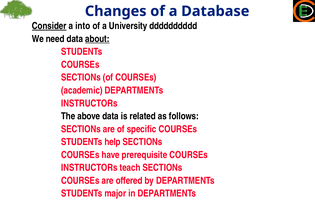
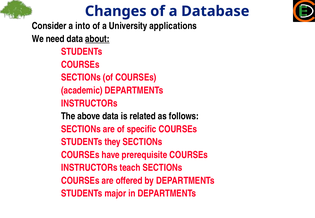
Consider underline: present -> none
dddddddddd: dddddddddd -> applications
help: help -> they
